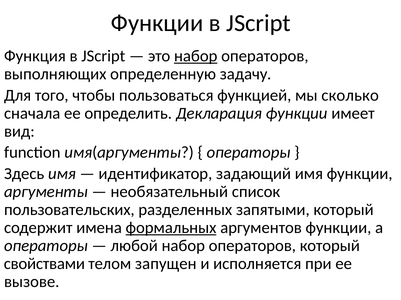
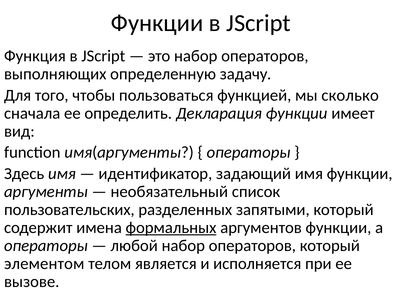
набор at (196, 56) underline: present -> none
свойствами: свойствами -> элементом
запущен: запущен -> является
